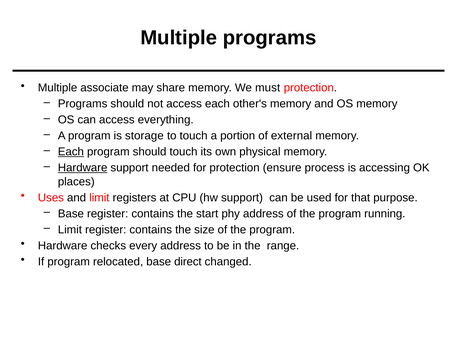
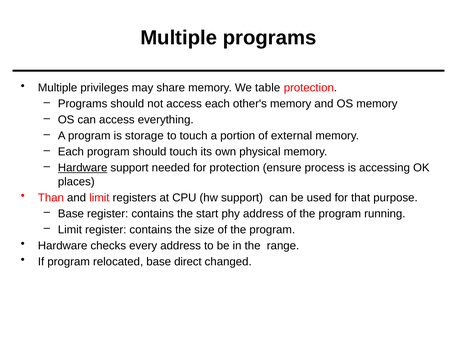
associate: associate -> privileges
must: must -> table
Each at (71, 152) underline: present -> none
Uses: Uses -> Than
